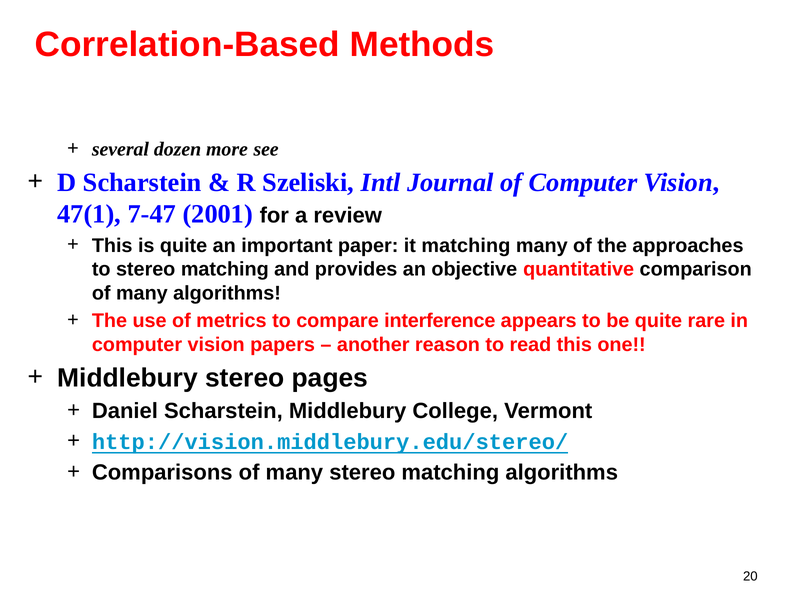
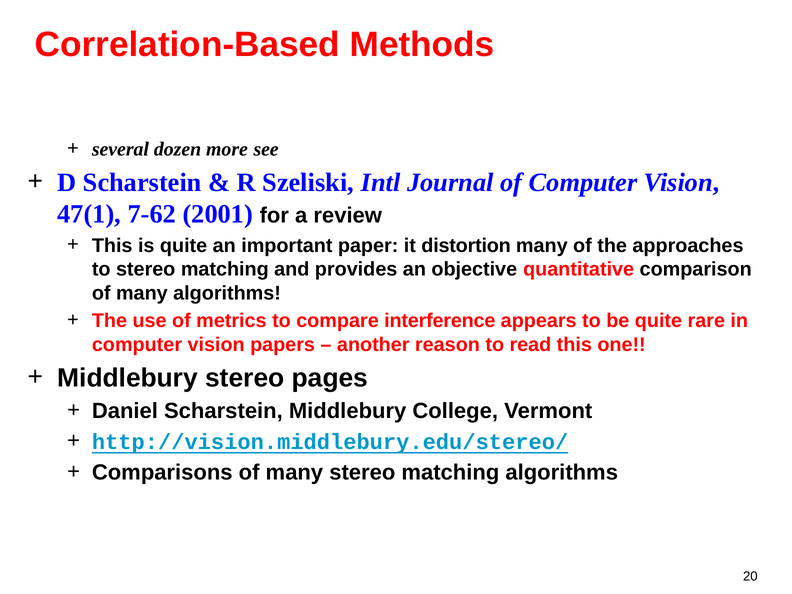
7-47: 7-47 -> 7-62
it matching: matching -> distortion
